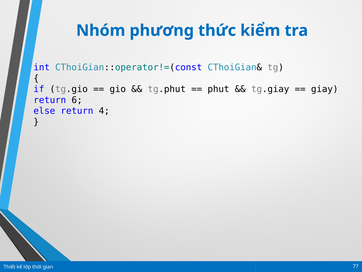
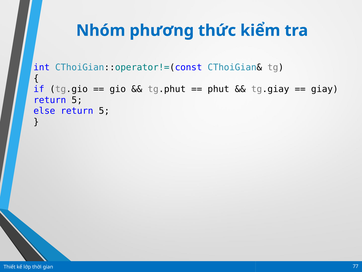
6 at (77, 100): 6 -> 5
else return 4: 4 -> 5
